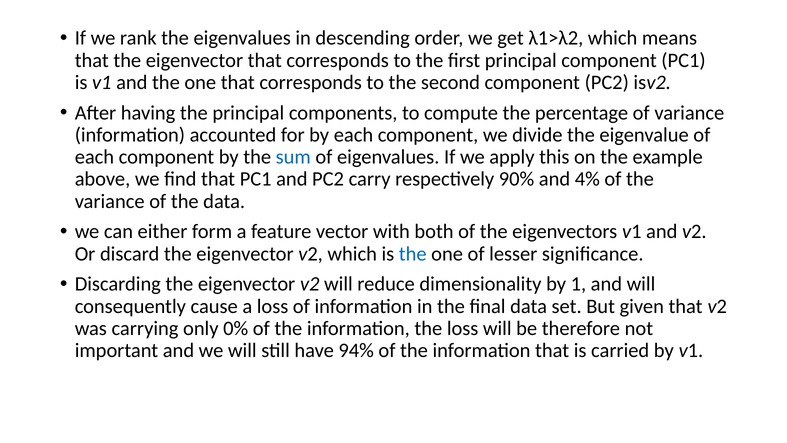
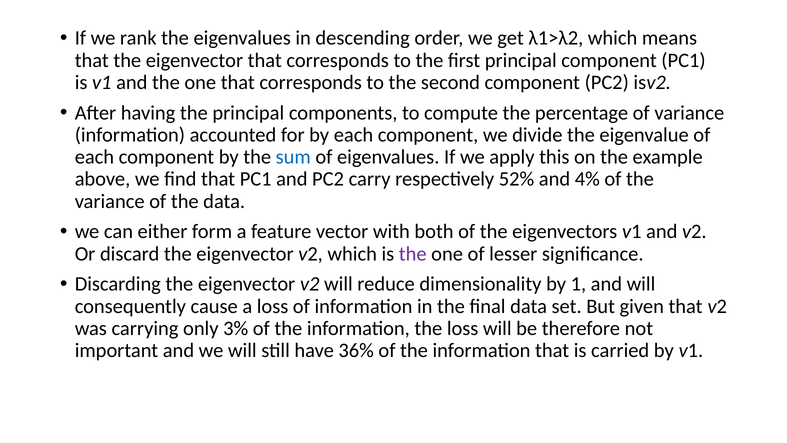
90%: 90% -> 52%
the at (413, 254) colour: blue -> purple
0%: 0% -> 3%
94%: 94% -> 36%
